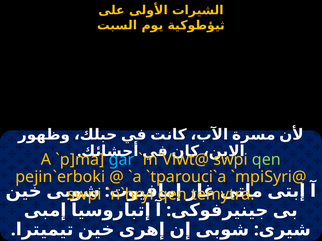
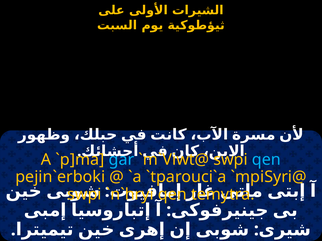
qen at (266, 160) colour: light green -> light blue
